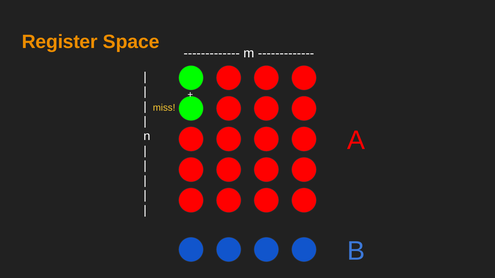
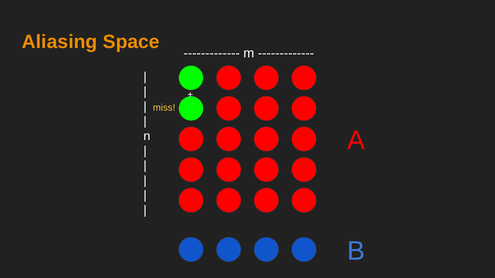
Register: Register -> Aliasing
